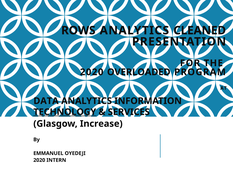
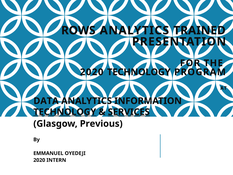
CLEANED: CLEANED -> TRAINED
2020 OVERLOADED: OVERLOADED -> TECHNOLOGY
SERVICES underline: none -> present
Increase: Increase -> Previous
